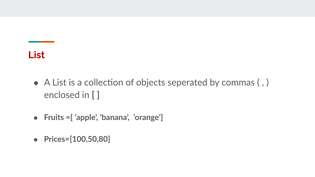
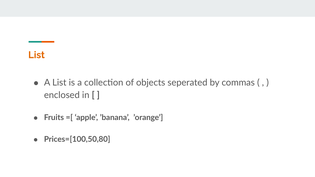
List at (37, 55) colour: red -> orange
